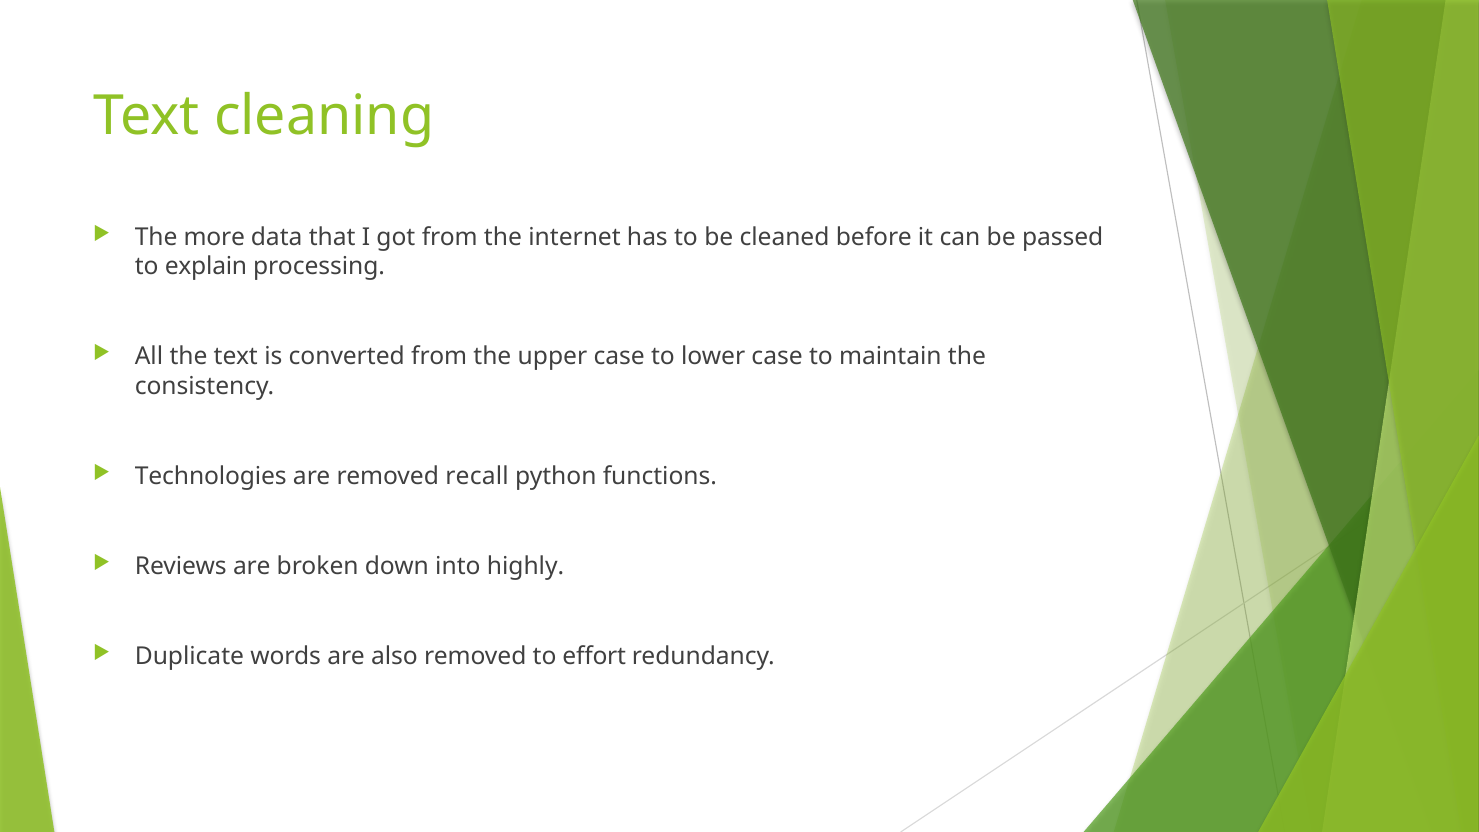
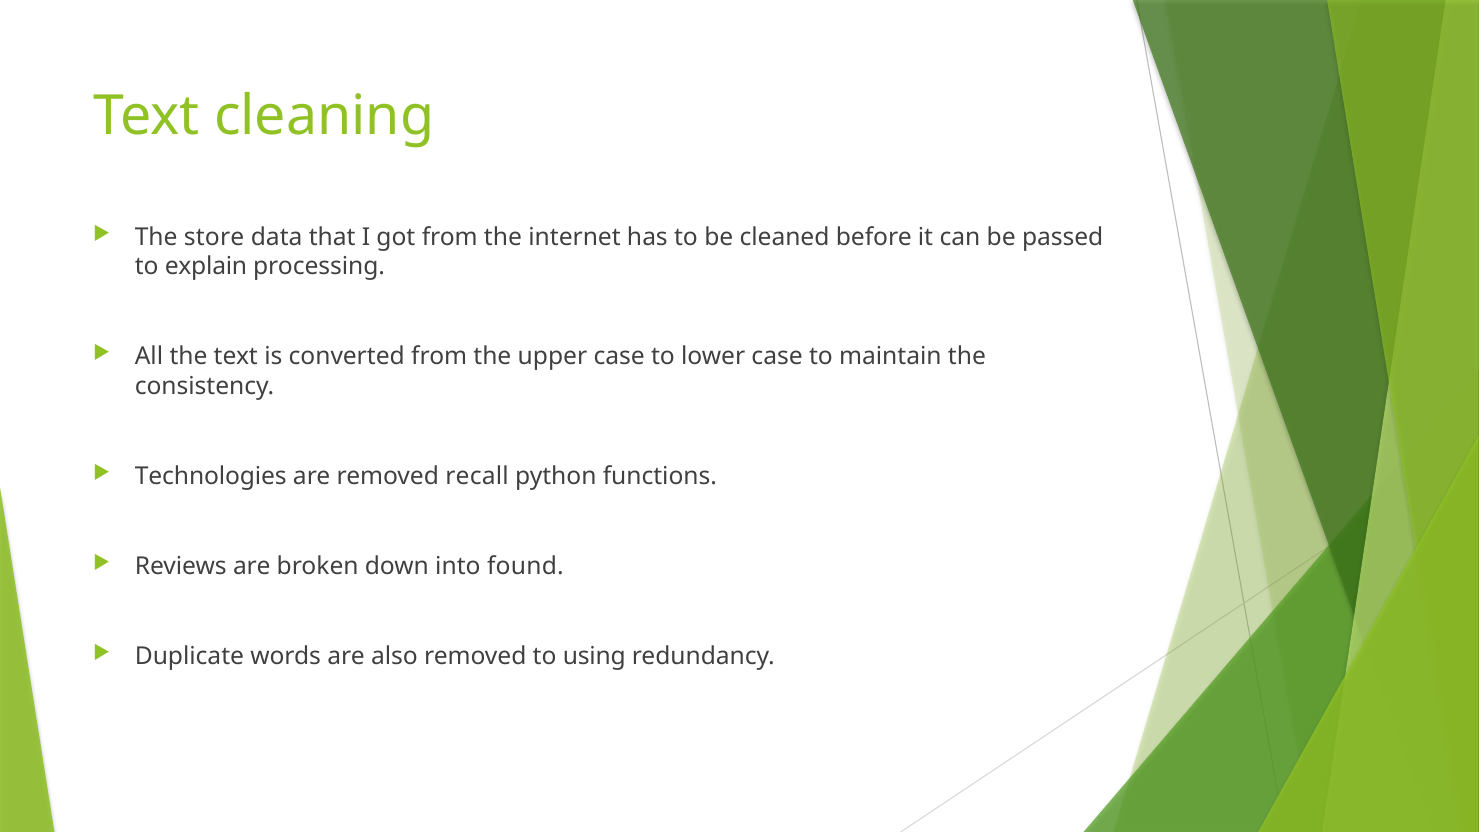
more: more -> store
highly: highly -> found
effort: effort -> using
